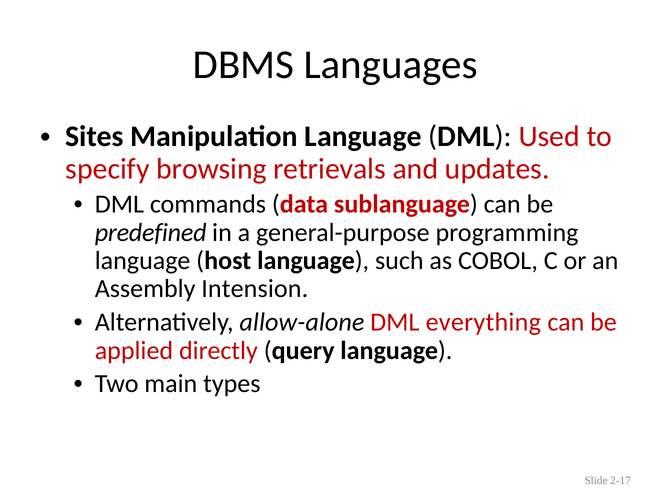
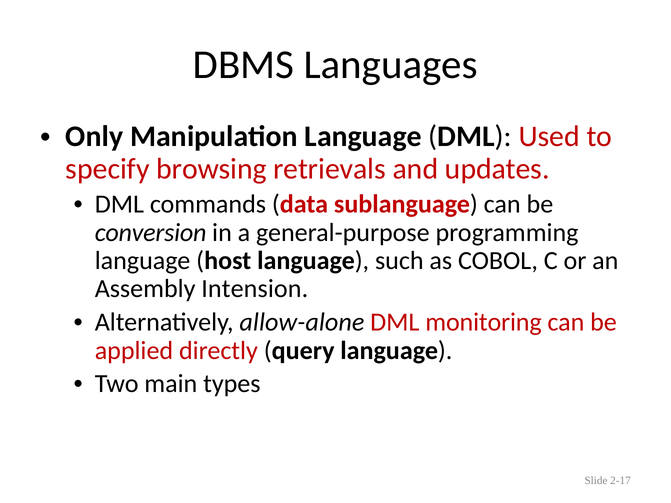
Sites: Sites -> Only
predefined: predefined -> conversion
everything: everything -> monitoring
